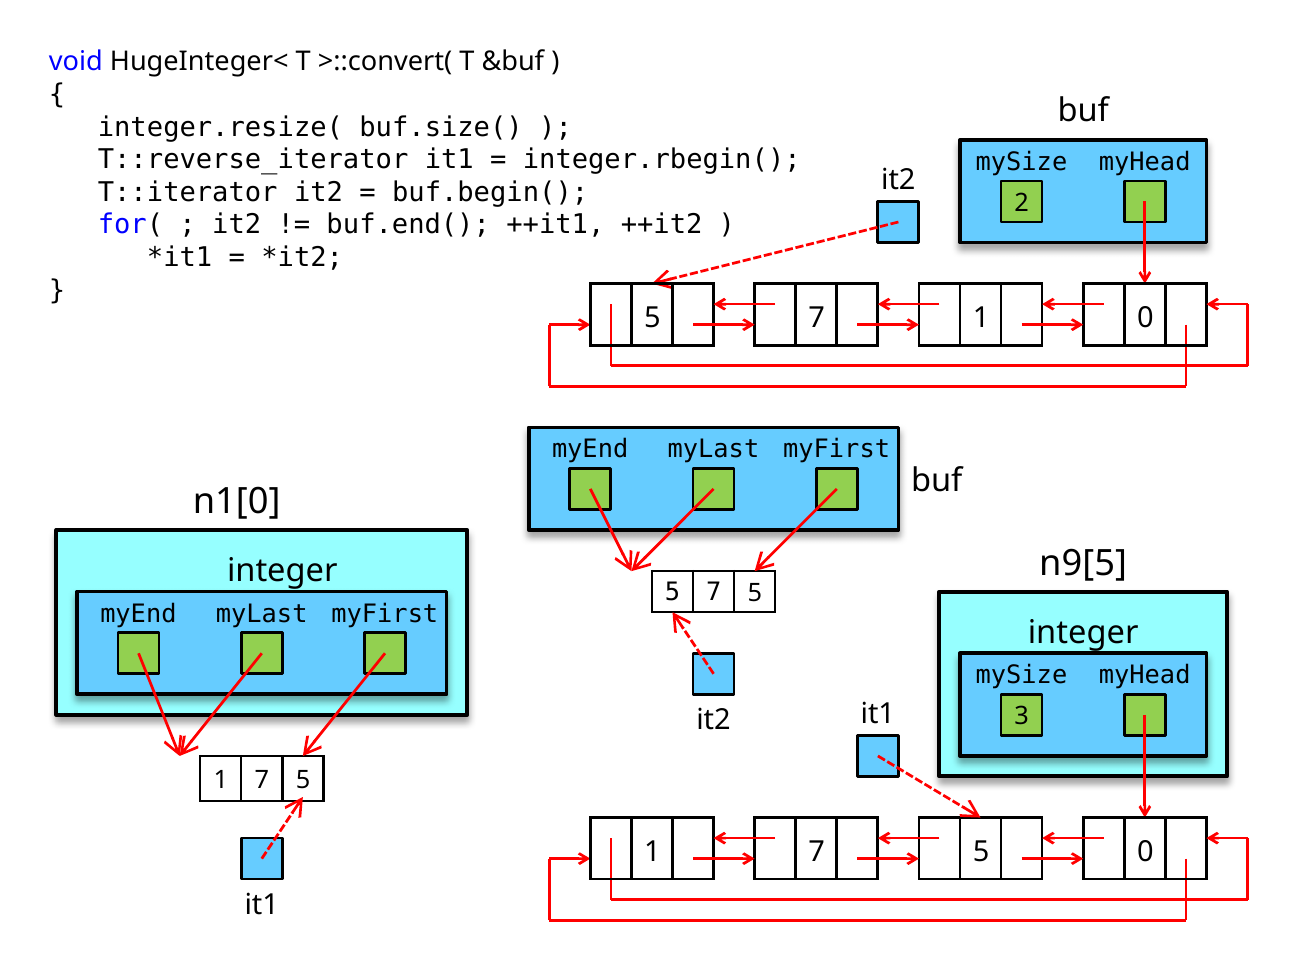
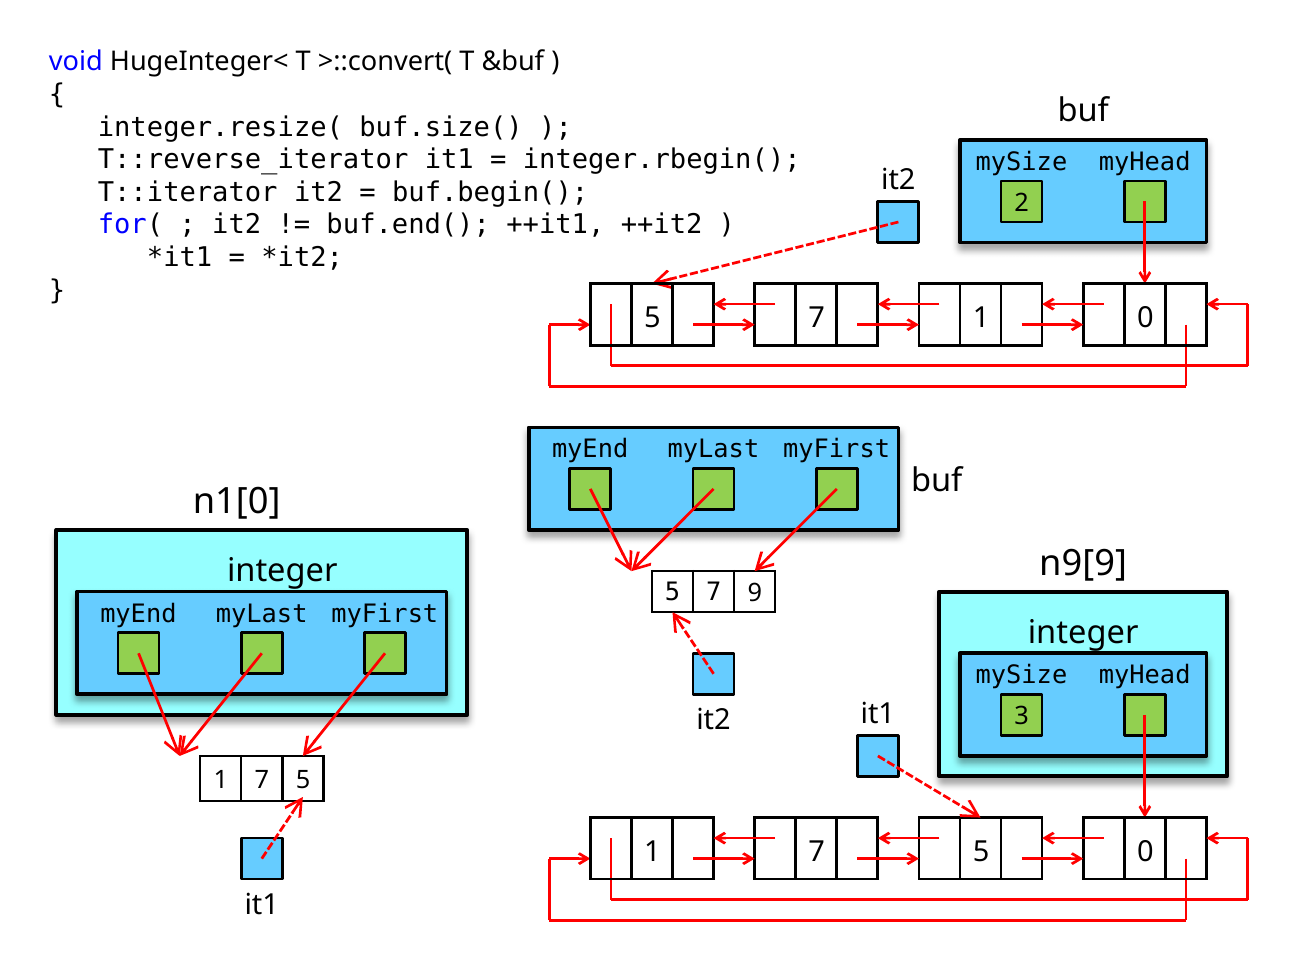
n9[5: n9[5 -> n9[9
5 7 5: 5 -> 9
